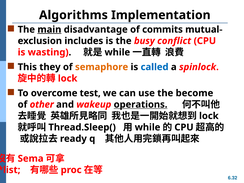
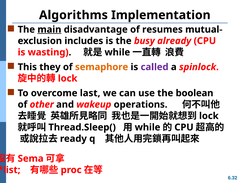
commits: commits -> resumes
conflict: conflict -> already
called colour: blue -> purple
test: test -> last
become: become -> boolean
operations underline: present -> none
